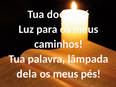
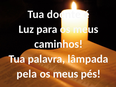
dela: dela -> pela
